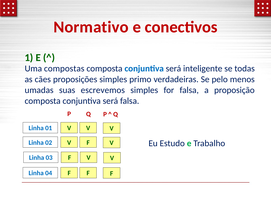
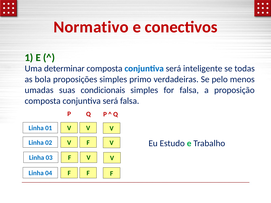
compostas: compostas -> determinar
cães: cães -> bola
escrevemos: escrevemos -> condicionais
